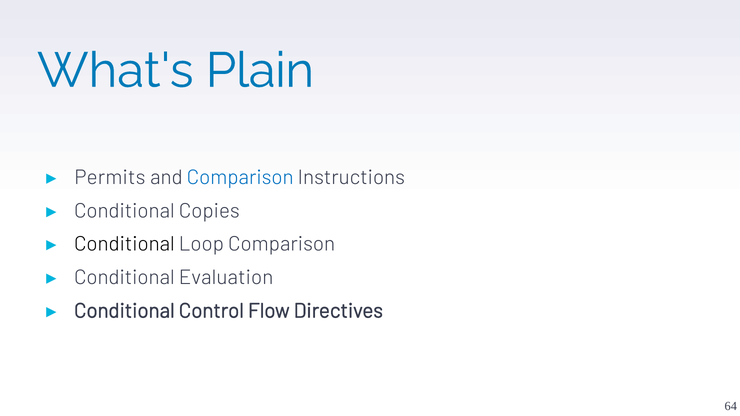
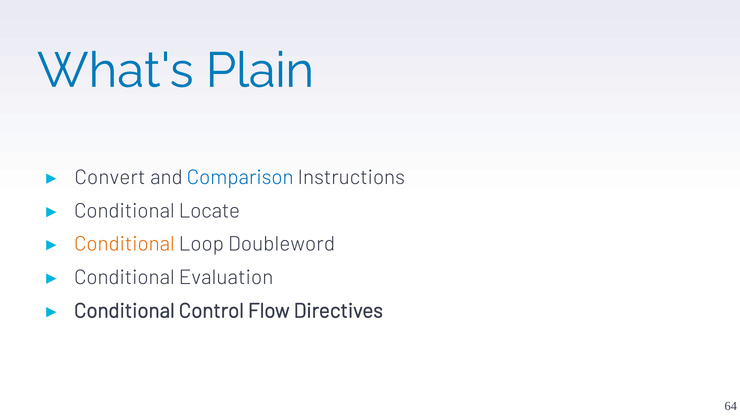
Permits: Permits -> Convert
Copies: Copies -> Locate
Conditional at (124, 244) colour: black -> orange
Loop Comparison: Comparison -> Doubleword
